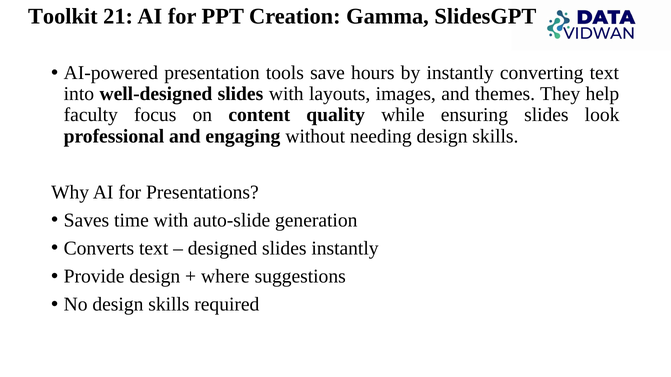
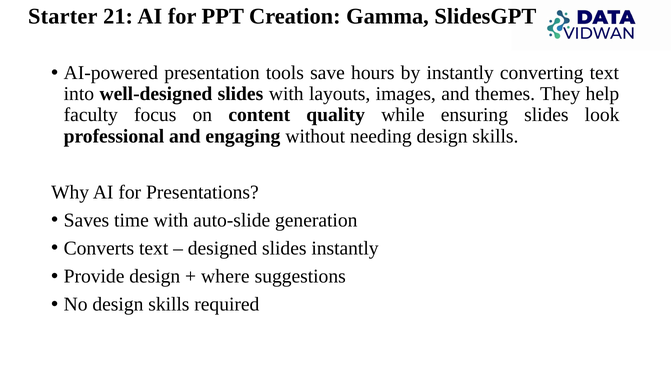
Toolkit: Toolkit -> Starter
